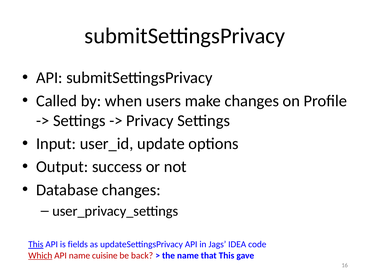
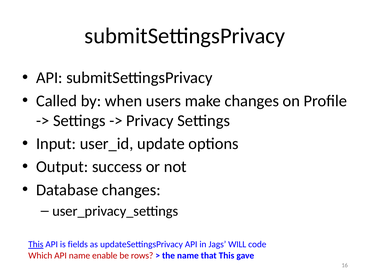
IDEA: IDEA -> WILL
Which underline: present -> none
cuisine: cuisine -> enable
back: back -> rows
